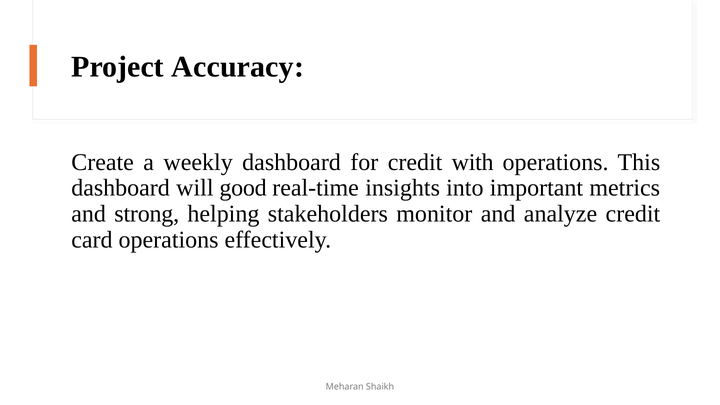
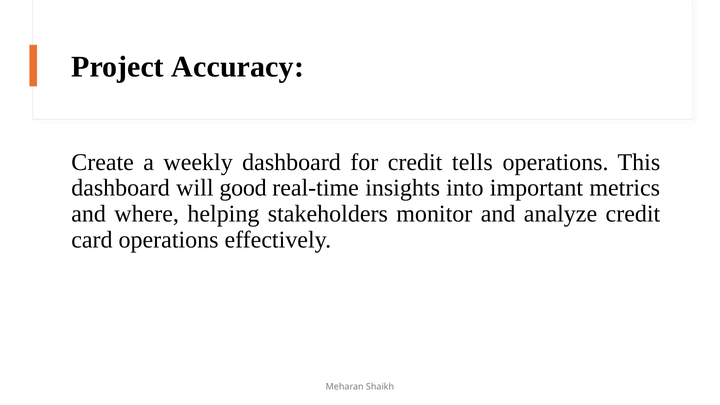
with: with -> tells
strong: strong -> where
